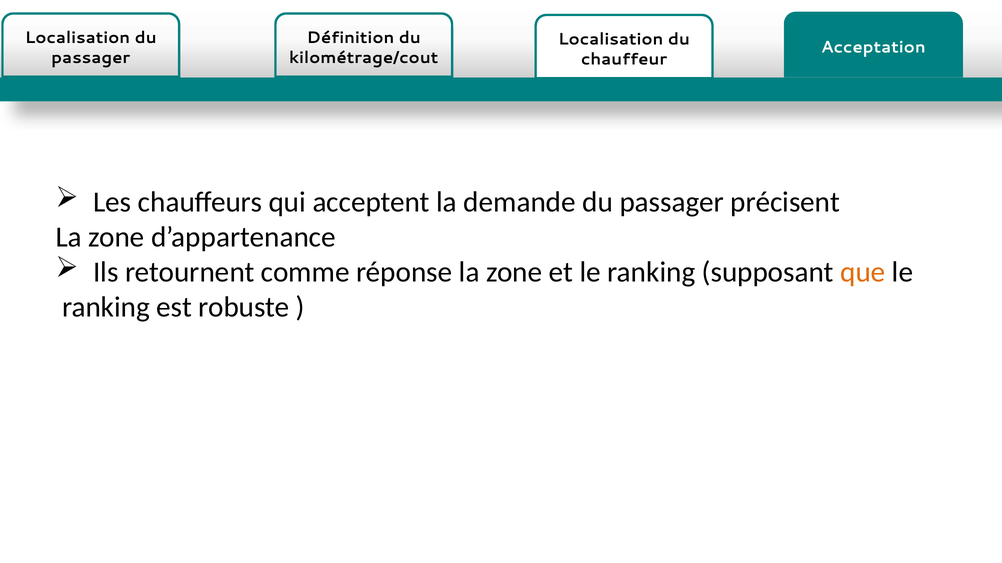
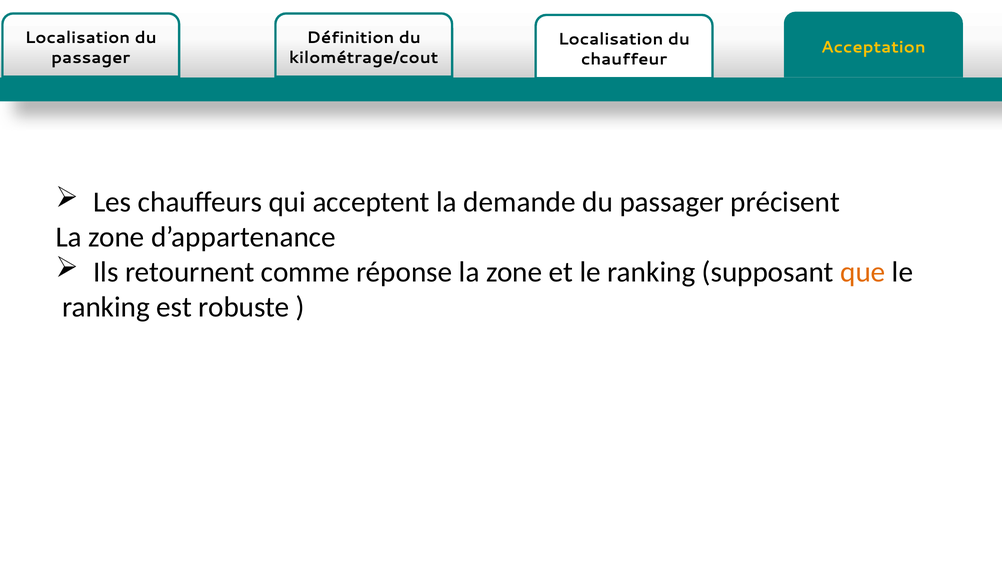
Acceptation colour: white -> yellow
